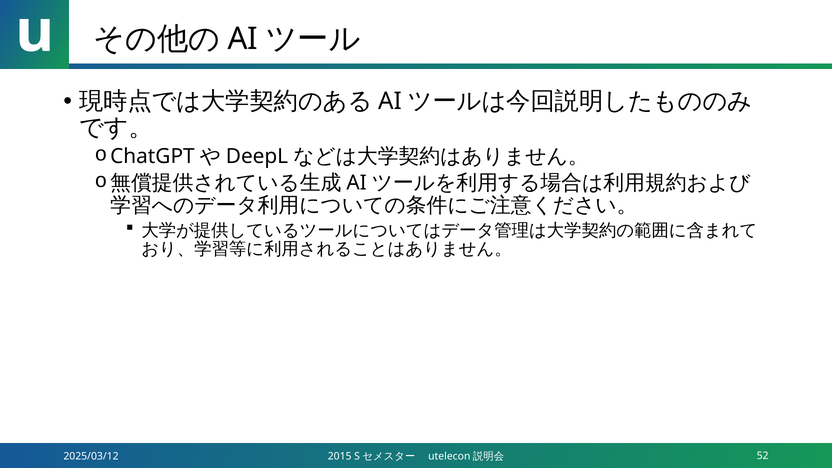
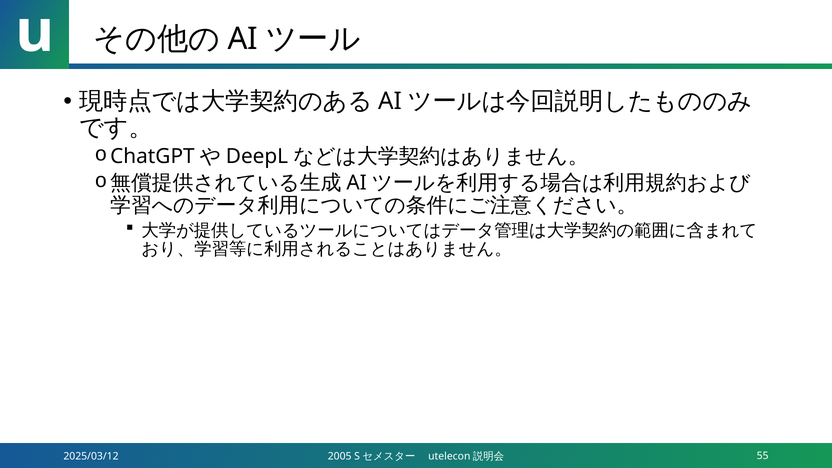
2015: 2015 -> 2005
52: 52 -> 55
